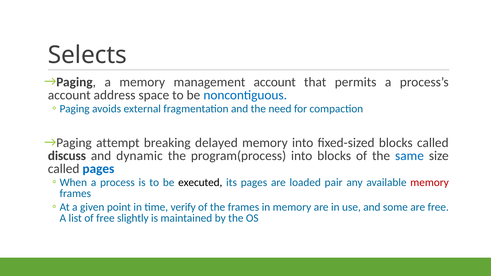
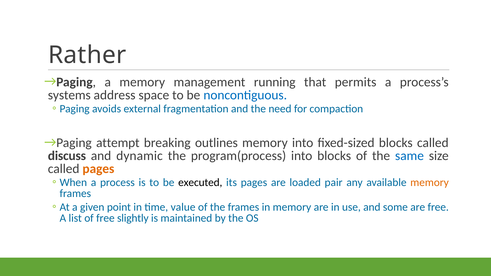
Selects: Selects -> Rather
management account: account -> running
account at (69, 95): account -> systems
delayed: delayed -> outlines
pages at (98, 169) colour: blue -> orange
memory at (430, 183) colour: red -> orange
verify: verify -> value
